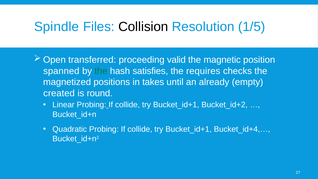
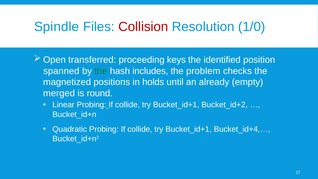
Collision colour: black -> red
1/5: 1/5 -> 1/0
valid: valid -> keys
magnetic: magnetic -> identified
satisfies: satisfies -> includes
requires: requires -> problem
takes: takes -> holds
created: created -> merged
